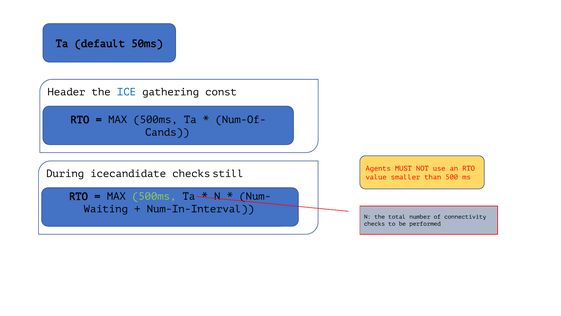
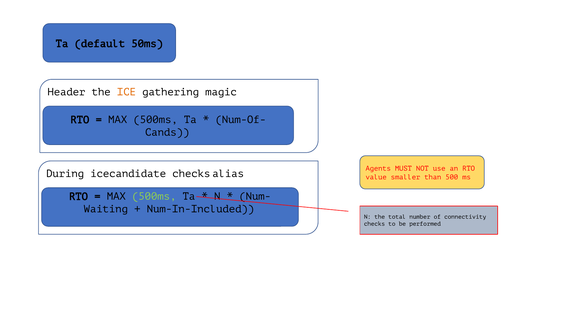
ICE colour: blue -> orange
const: const -> magic
still: still -> alias
Num-In-Interval: Num-In-Interval -> Num-In-Included
